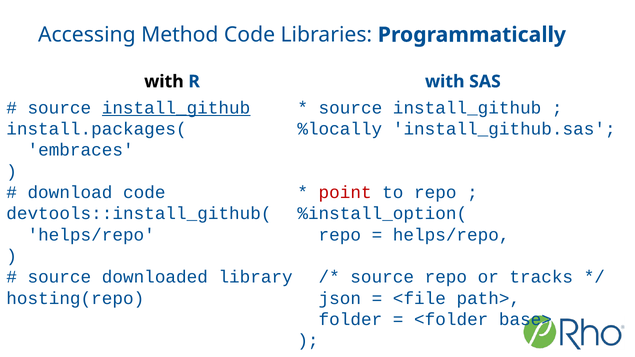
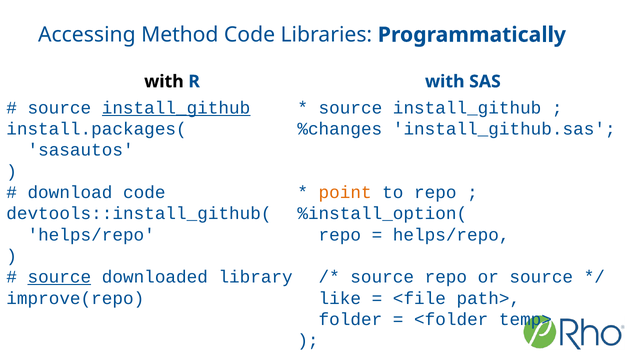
%locally: %locally -> %changes
embraces: embraces -> sasautos
point colour: red -> orange
source at (59, 277) underline: none -> present
or tracks: tracks -> source
hosting(repo: hosting(repo -> improve(repo
json: json -> like
base>: base> -> temp>
